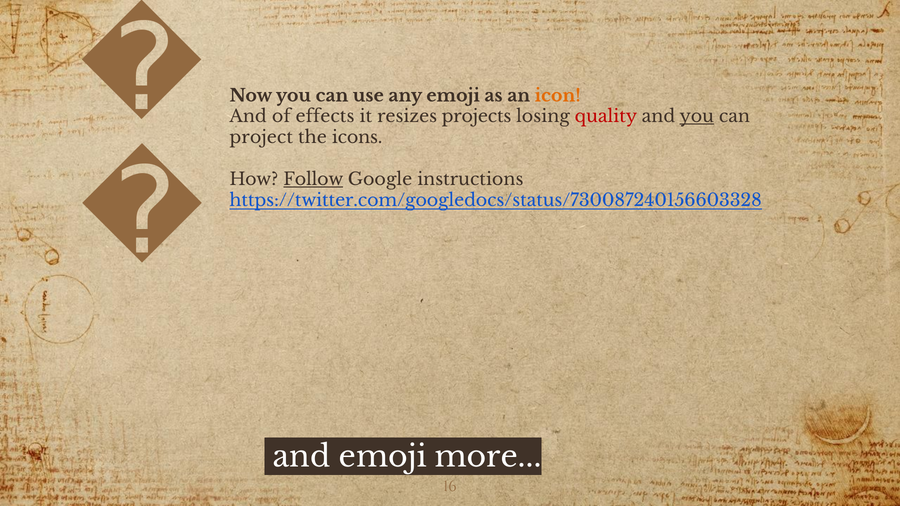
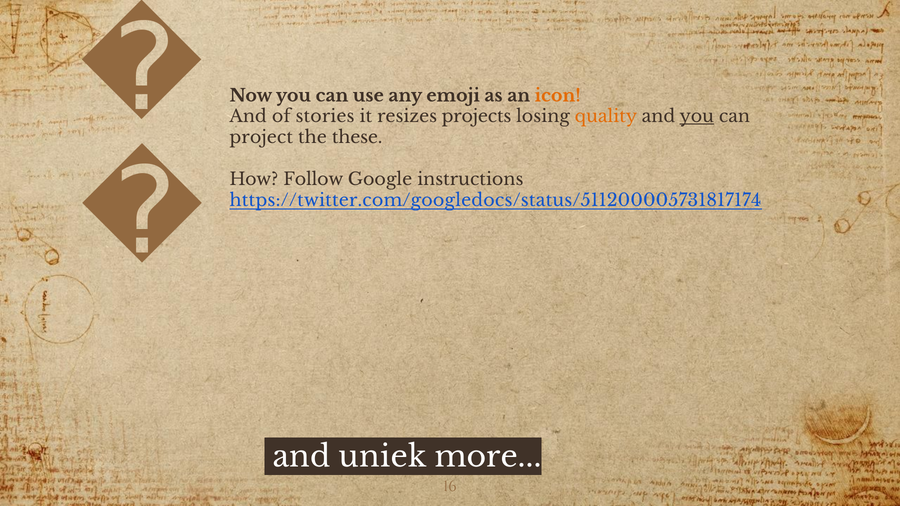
effects: effects -> stories
quality colour: red -> orange
icons: icons -> these
Follow underline: present -> none
https://twitter.com/googledocs/status/730087240156603328: https://twitter.com/googledocs/status/730087240156603328 -> https://twitter.com/googledocs/status/511200005731817174
and emoji: emoji -> uniek
